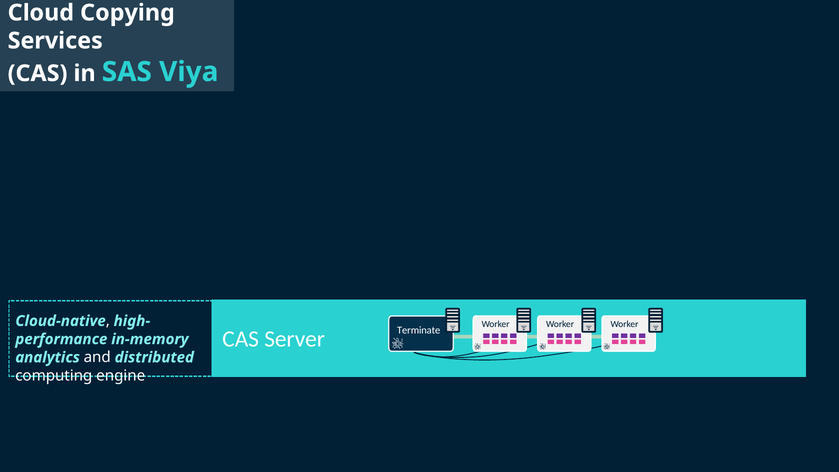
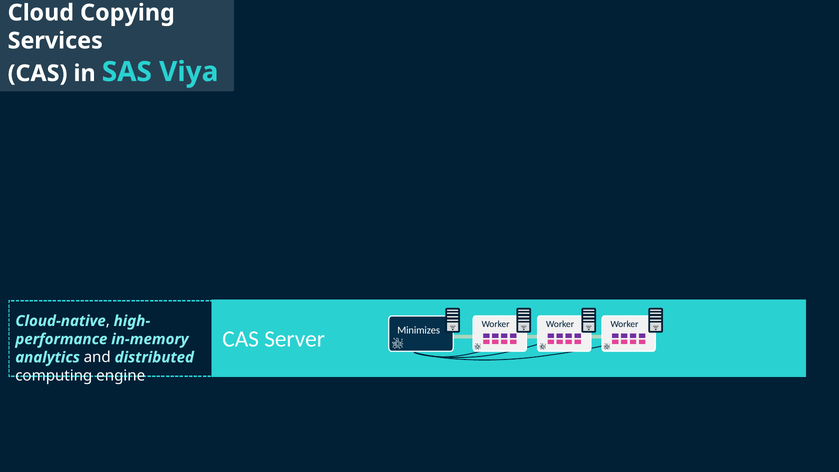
Terminate: Terminate -> Minimizes
